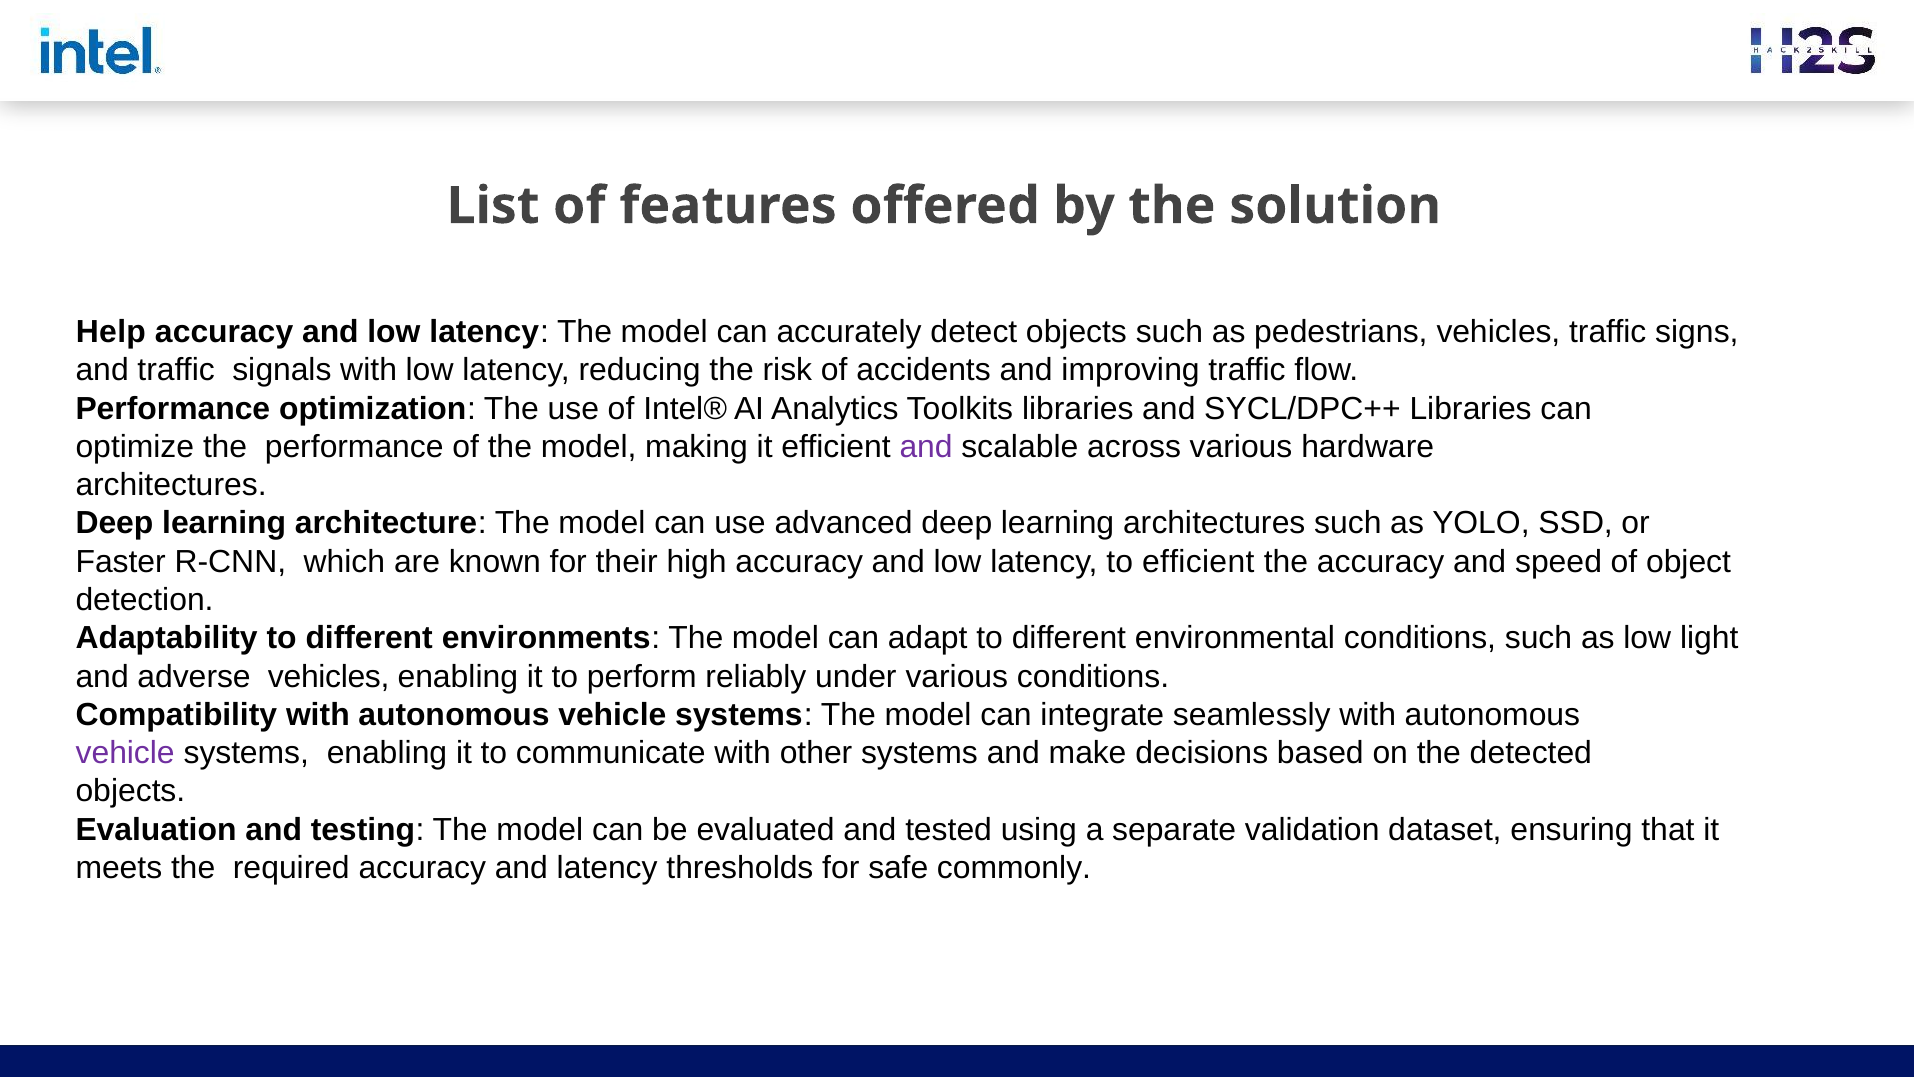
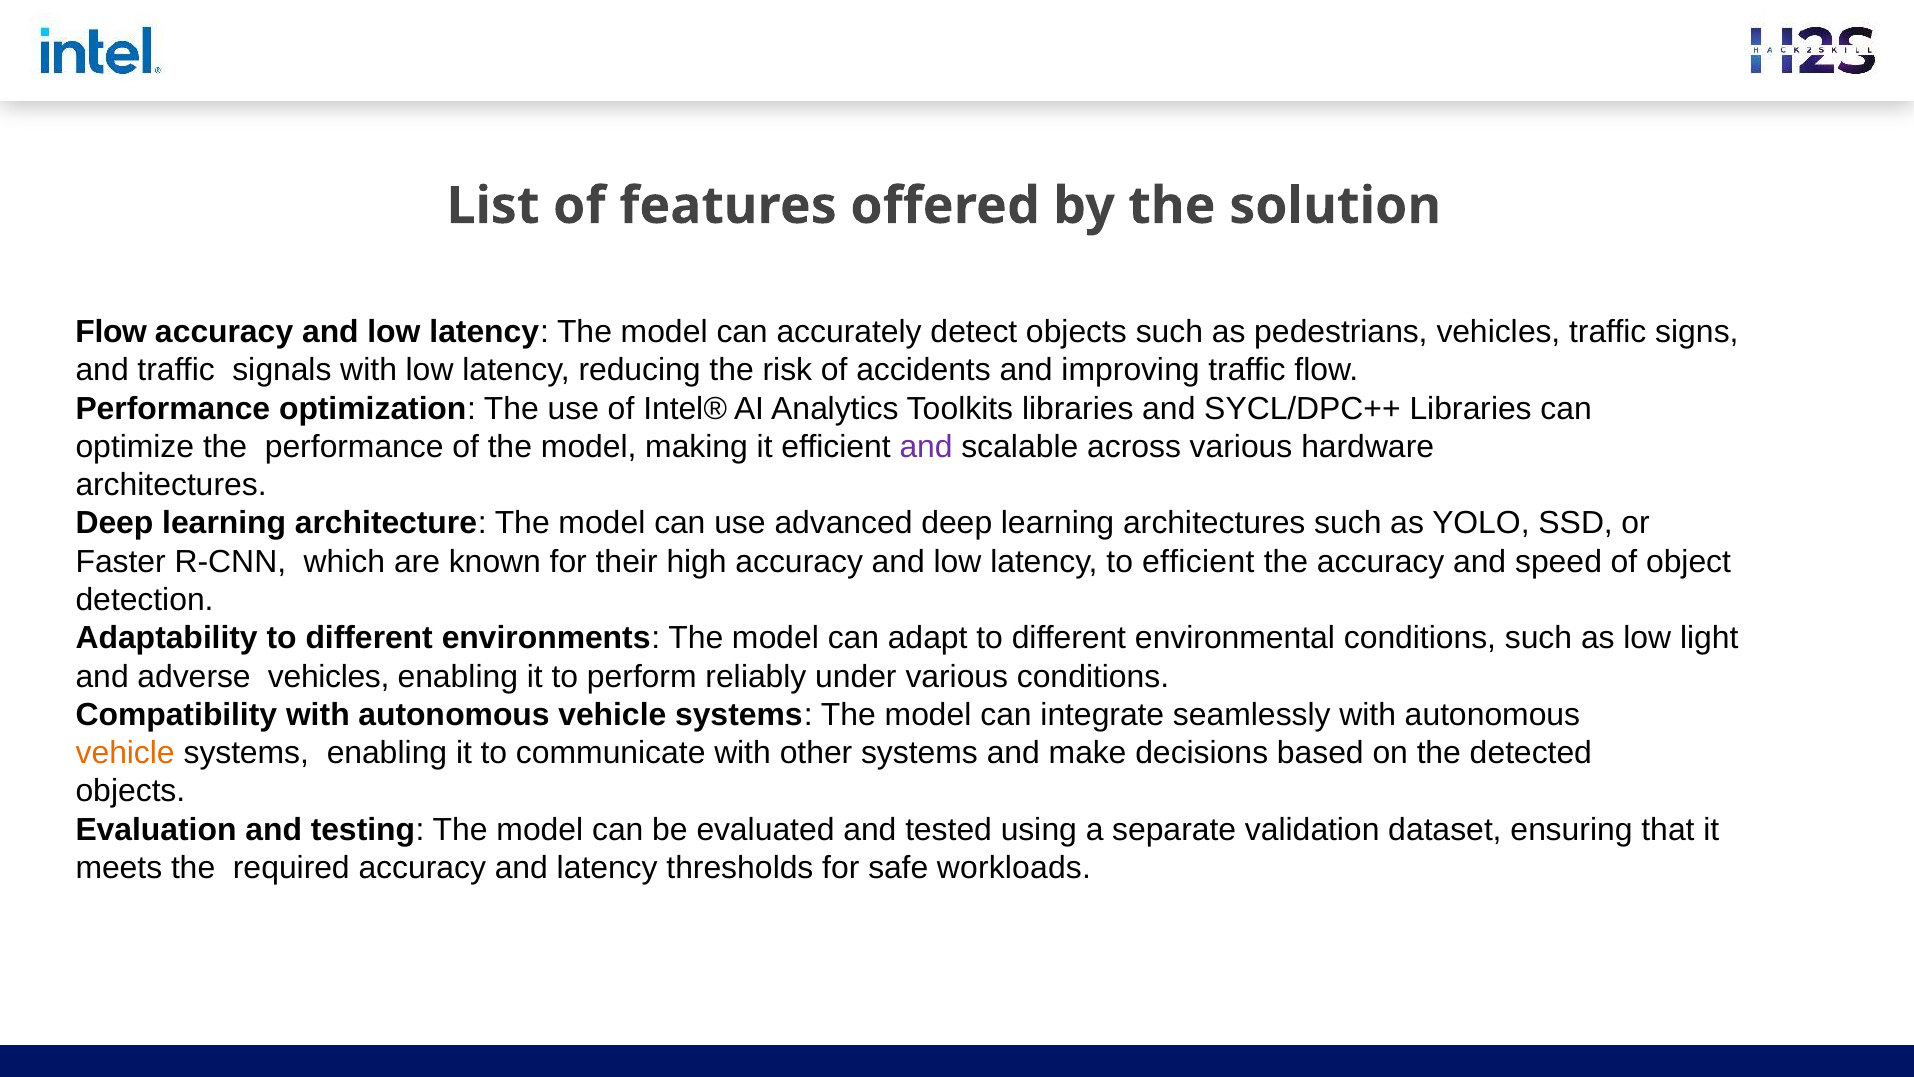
Help at (111, 332): Help -> Flow
vehicle at (125, 753) colour: purple -> orange
commonly: commonly -> workloads
